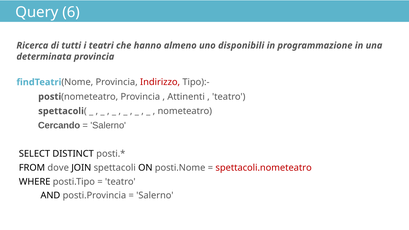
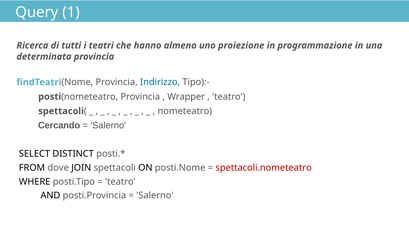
6: 6 -> 1
disponibili: disponibili -> proiezione
Indirizzo colour: red -> blue
Attinenti: Attinenti -> Wrapper
